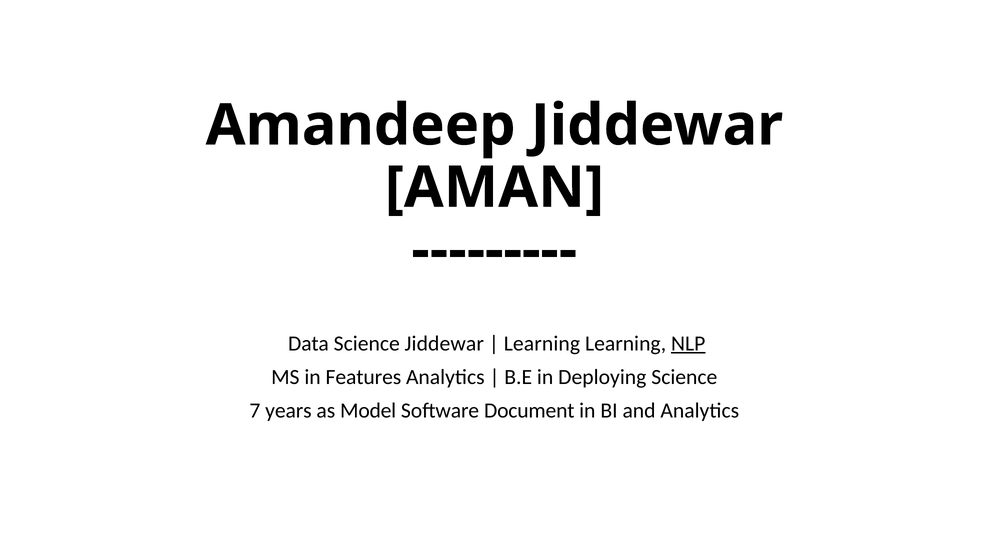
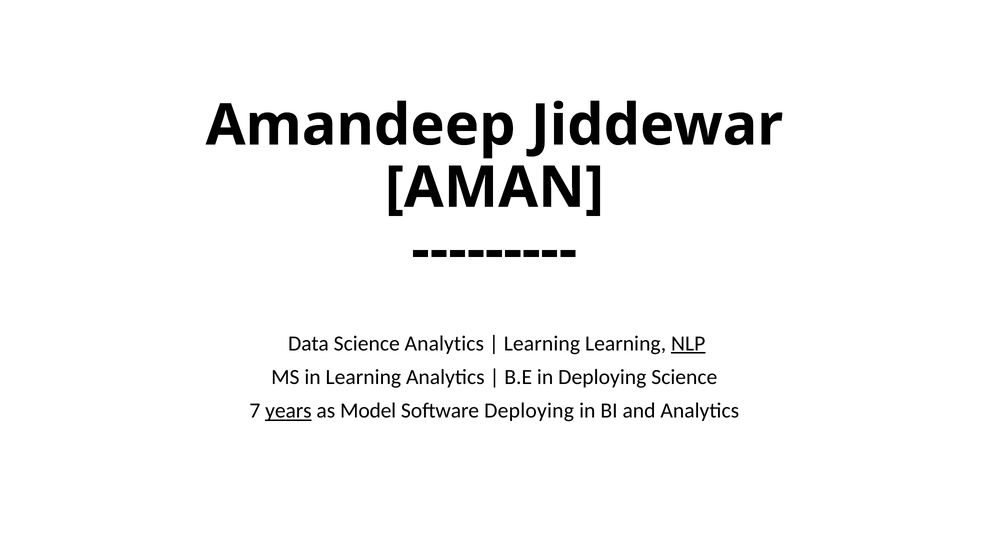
Science Jiddewar: Jiddewar -> Analytics
in Features: Features -> Learning
years underline: none -> present
Software Document: Document -> Deploying
